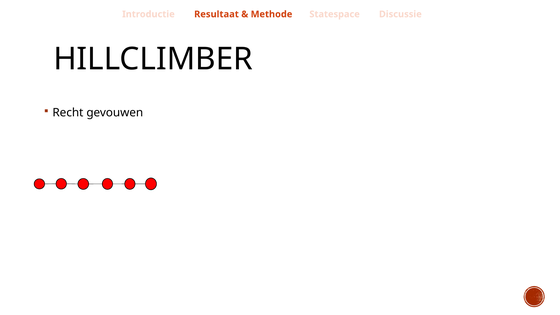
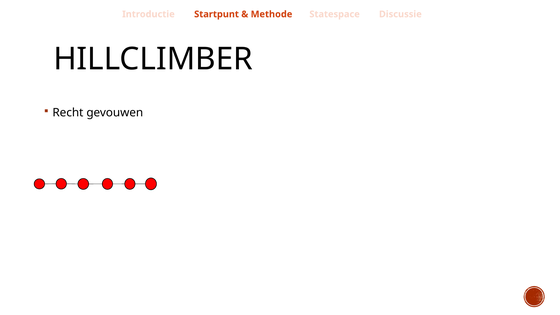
Resultaat: Resultaat -> Startpunt
